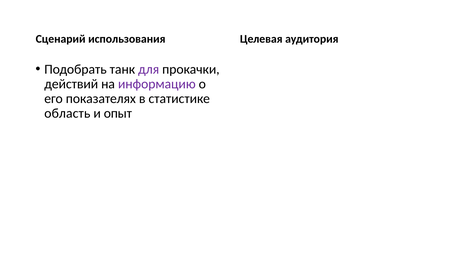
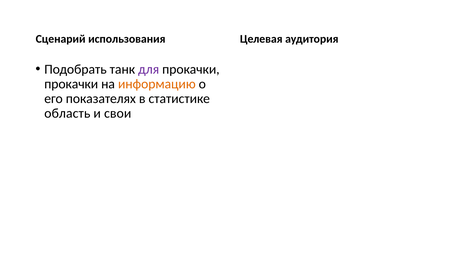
действий at (71, 84): действий -> прокачки
информацию colour: purple -> orange
опыт: опыт -> свои
